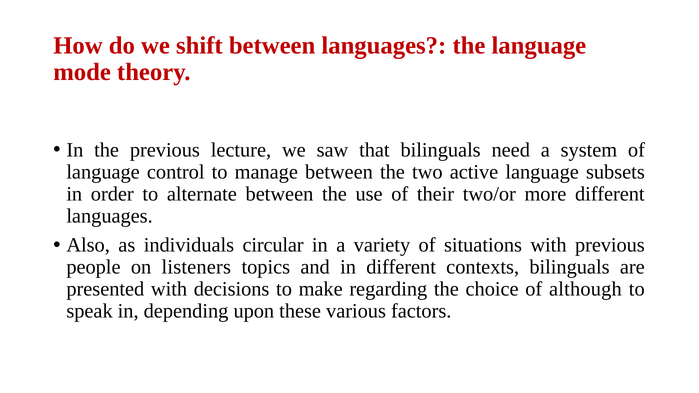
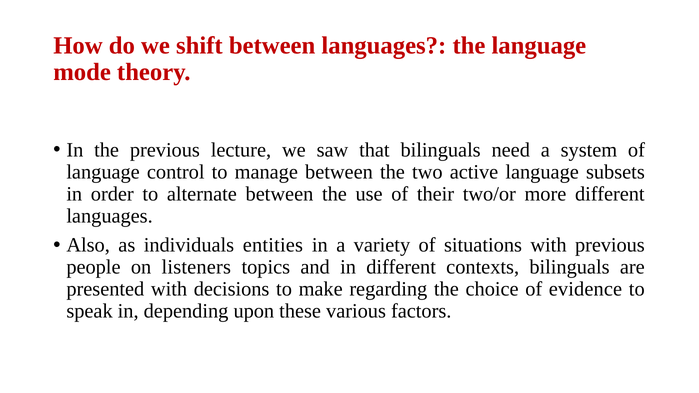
circular: circular -> entities
although: although -> evidence
